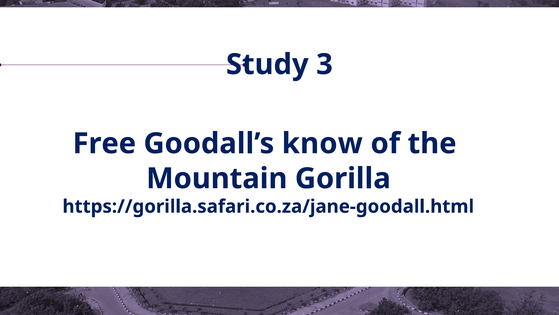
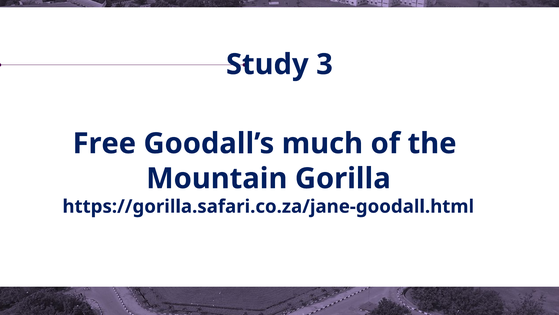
know: know -> much
